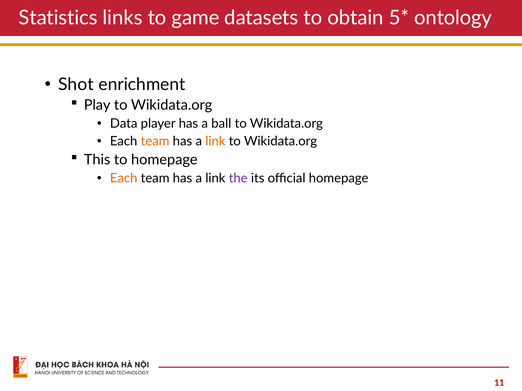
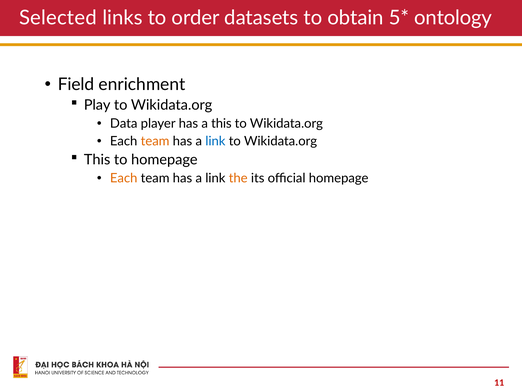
Statistics: Statistics -> Selected
game: game -> order
Shot: Shot -> Field
a ball: ball -> this
link at (215, 142) colour: orange -> blue
the colour: purple -> orange
